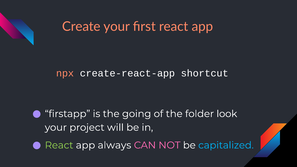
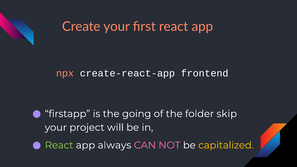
shortcut: shortcut -> frontend
look: look -> skip
capitalized colour: light blue -> yellow
